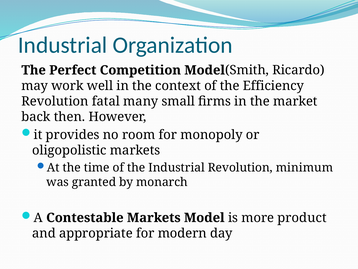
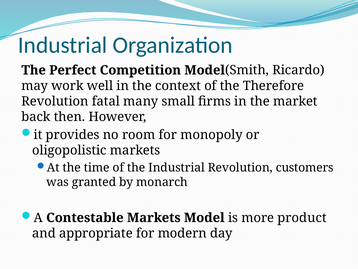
Efficiency: Efficiency -> Therefore
minimum: minimum -> customers
